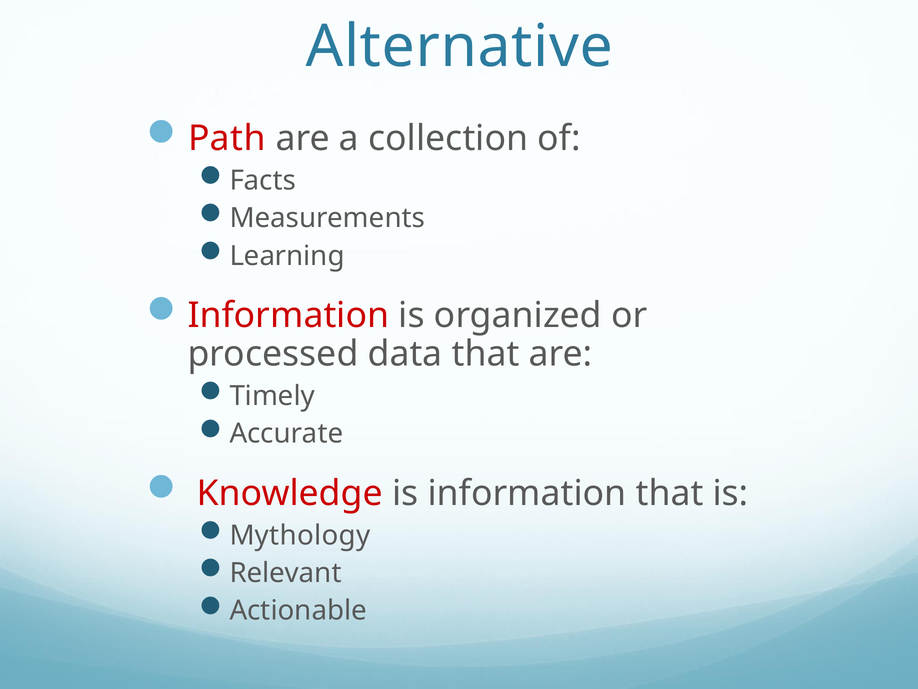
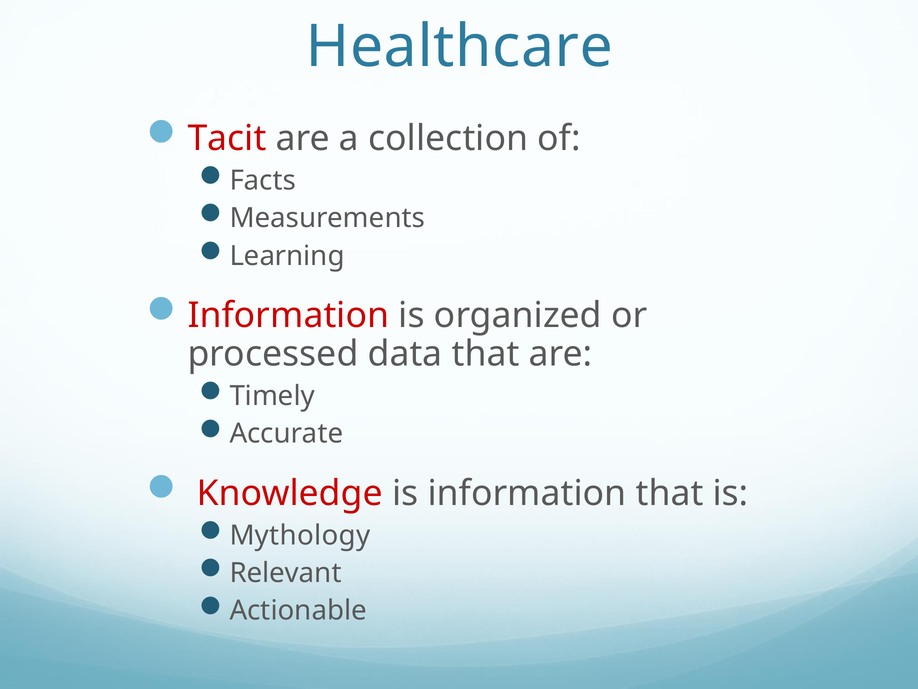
Alternative: Alternative -> Healthcare
Path: Path -> Tacit
